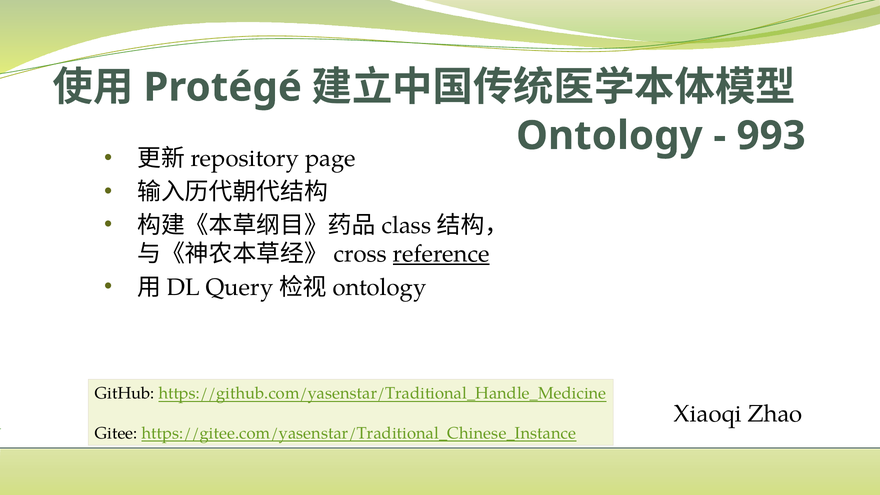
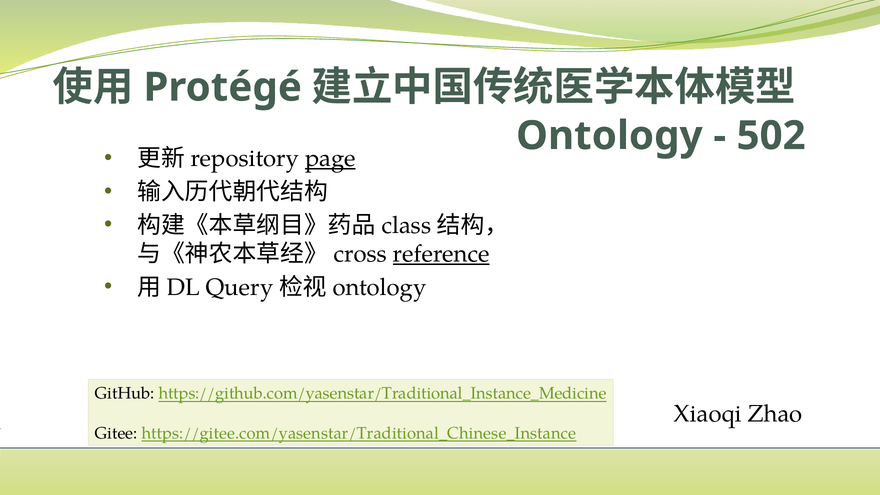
993: 993 -> 502
page underline: none -> present
https://github.com/yasenstar/Traditional_Handle_Medicine: https://github.com/yasenstar/Traditional_Handle_Medicine -> https://github.com/yasenstar/Traditional_Instance_Medicine
